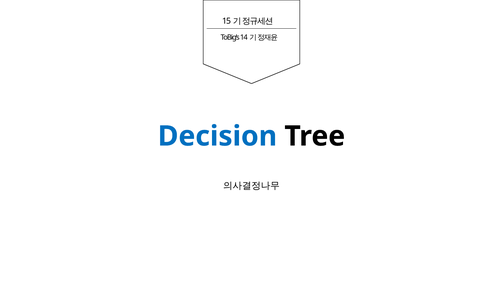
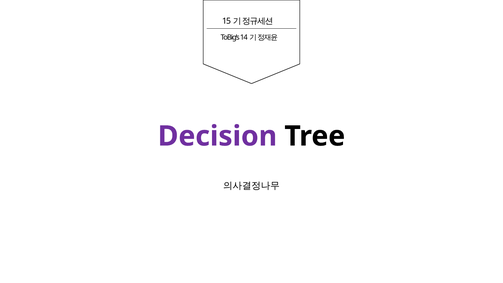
Decision colour: blue -> purple
